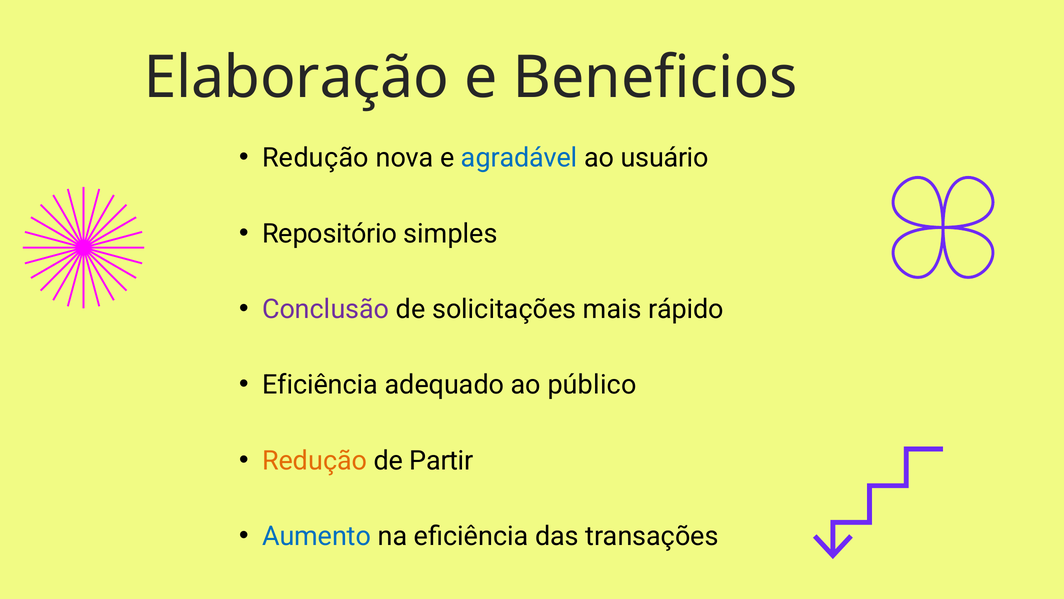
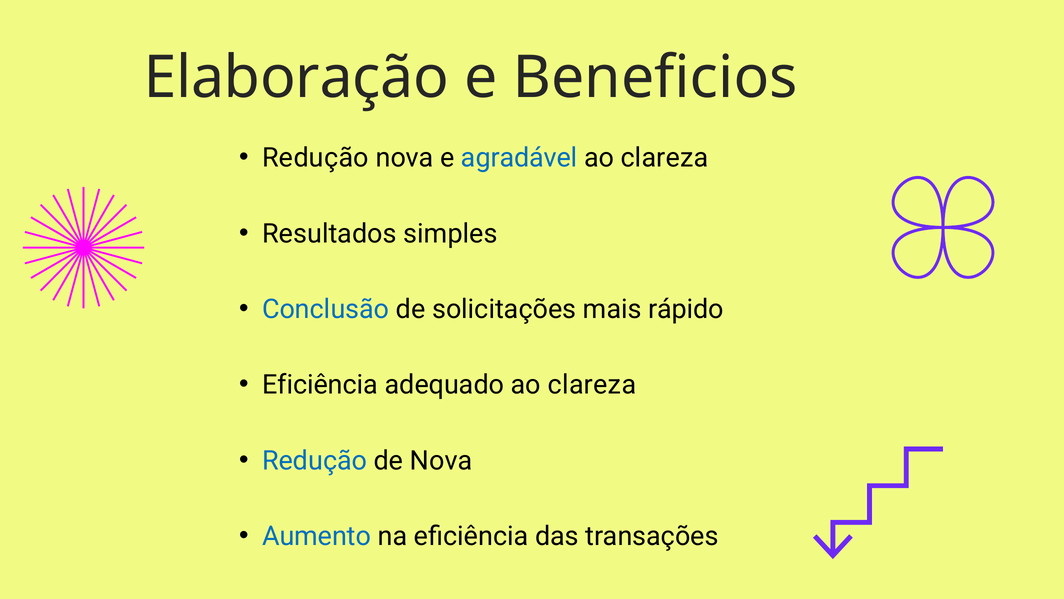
usuário at (665, 158): usuário -> clareza
Repositório: Repositório -> Resultados
Conclusão colour: purple -> blue
adequado ao público: público -> clareza
Redução at (315, 460) colour: orange -> blue
de Partir: Partir -> Nova
